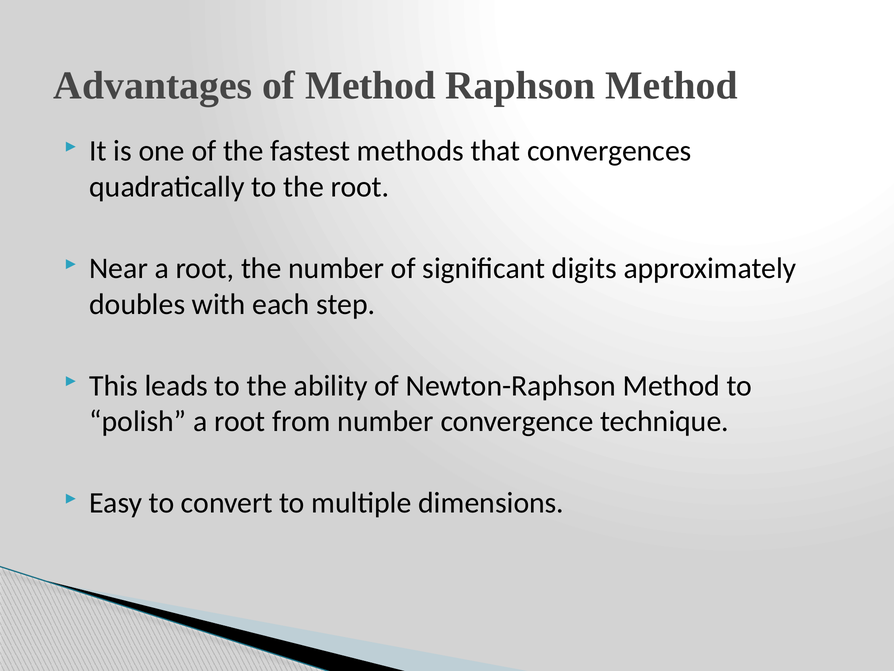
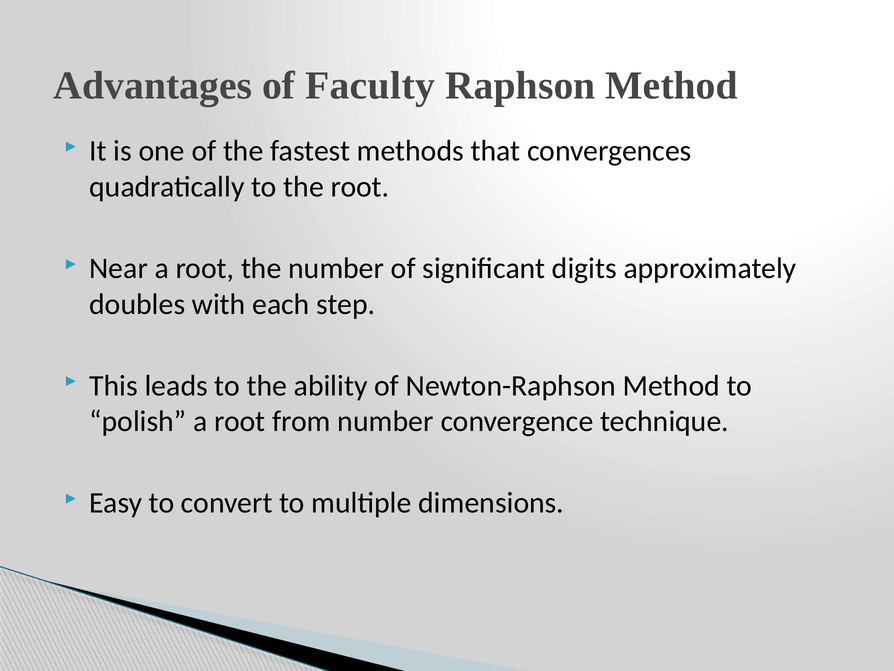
of Method: Method -> Faculty
